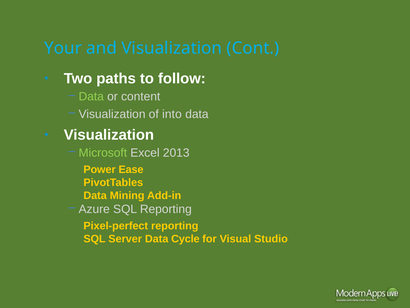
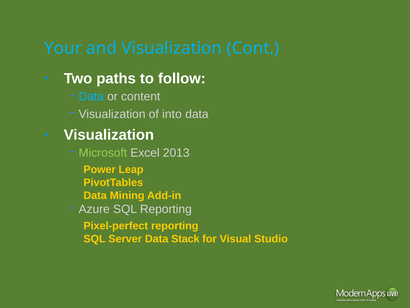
Data at (91, 97) colour: light green -> light blue
Ease: Ease -> Leap
Cycle: Cycle -> Stack
